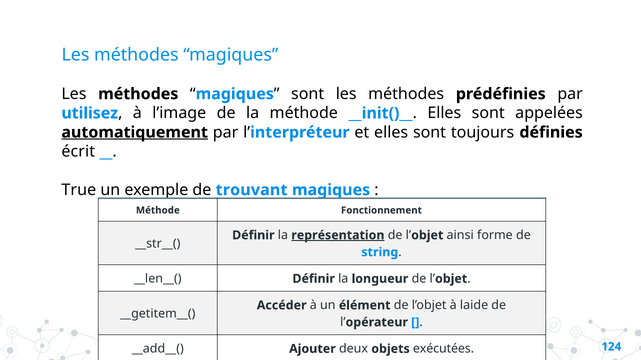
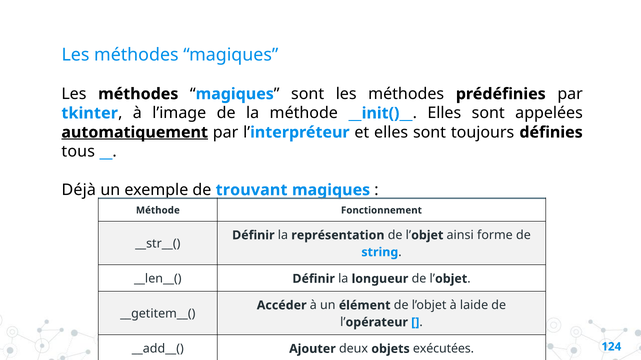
utilisez: utilisez -> tkinter
écrit: écrit -> tous
True: True -> Déjà
représentation underline: present -> none
